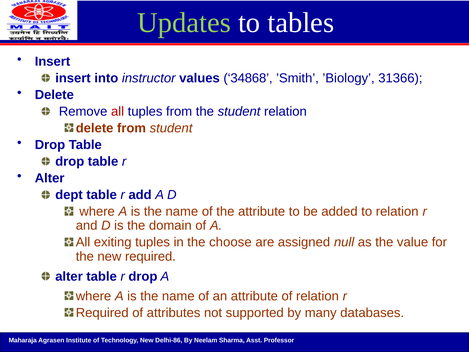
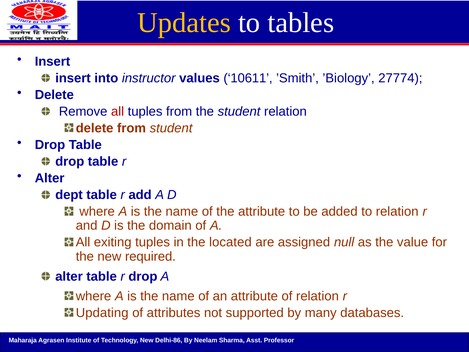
Updates colour: light green -> yellow
34868: 34868 -> 10611
31366: 31366 -> 27774
choose: choose -> located
Required at (102, 312): Required -> Updating
